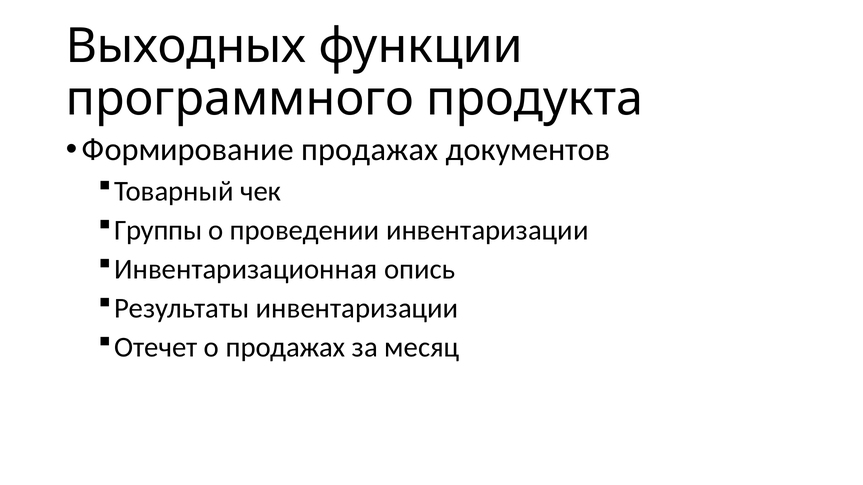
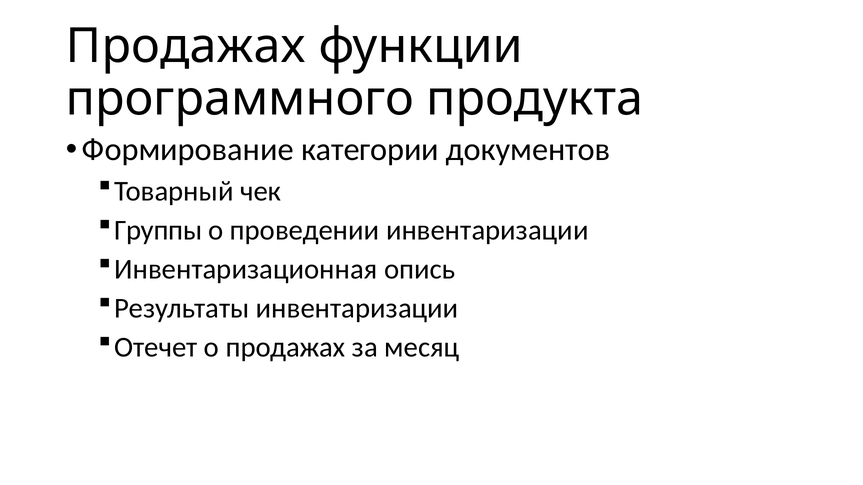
Выходных at (186, 46): Выходных -> Продажах
Формирование продажах: продажах -> категории
